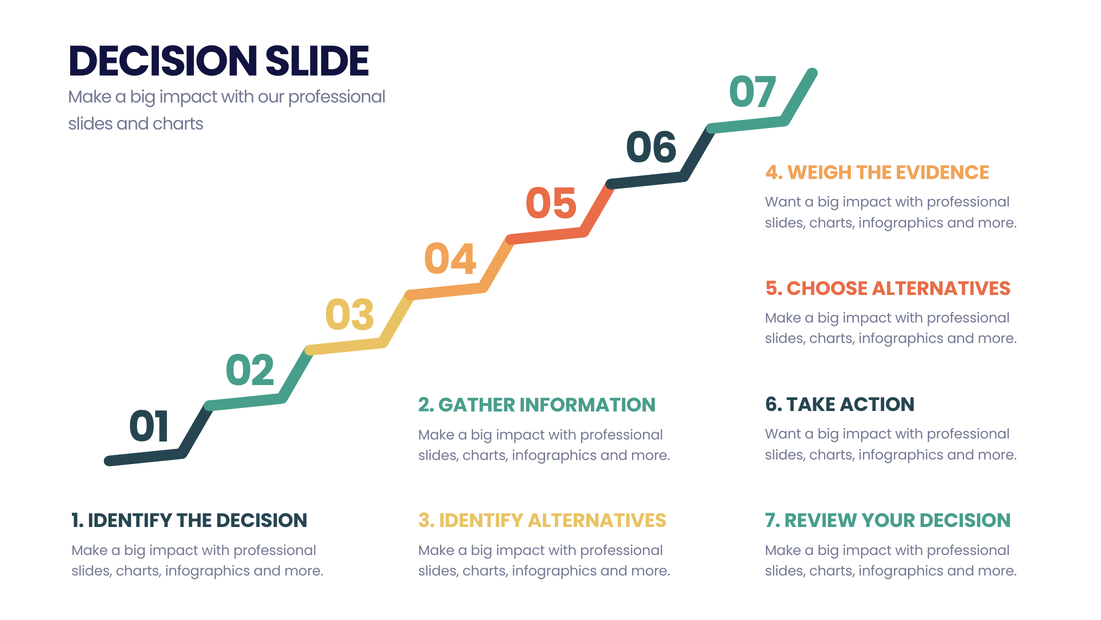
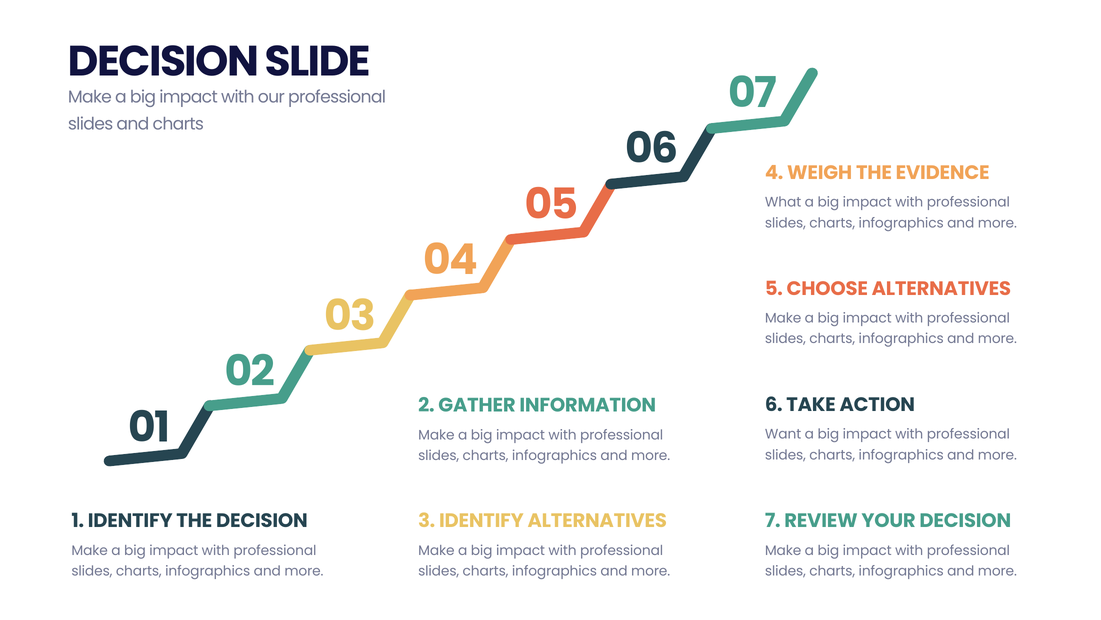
Want at (783, 202): Want -> What
